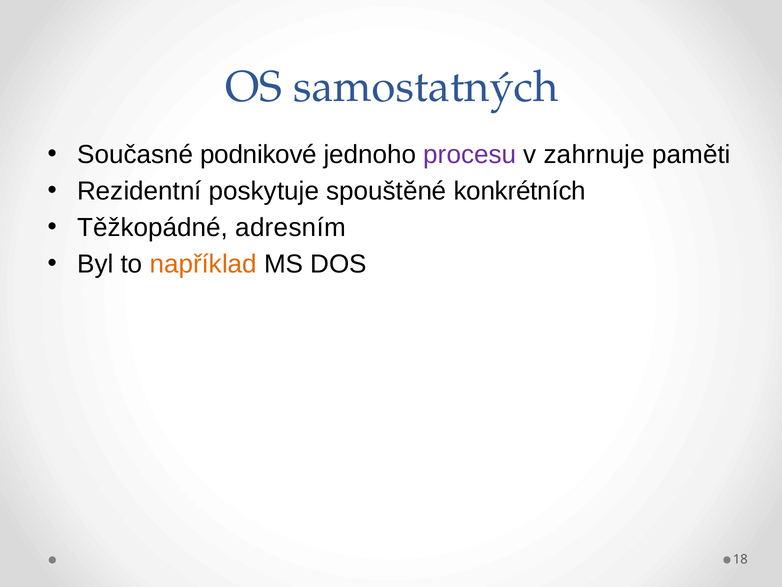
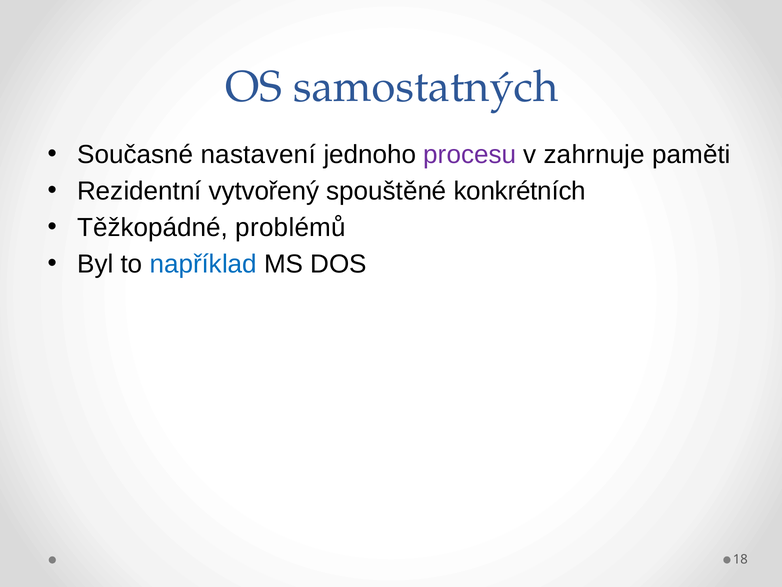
podnikové: podnikové -> nastavení
poskytuje: poskytuje -> vytvořený
adresním: adresním -> problémů
například colour: orange -> blue
